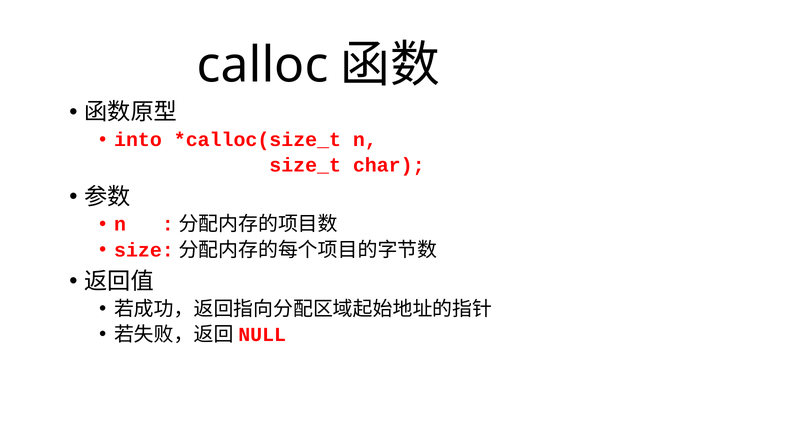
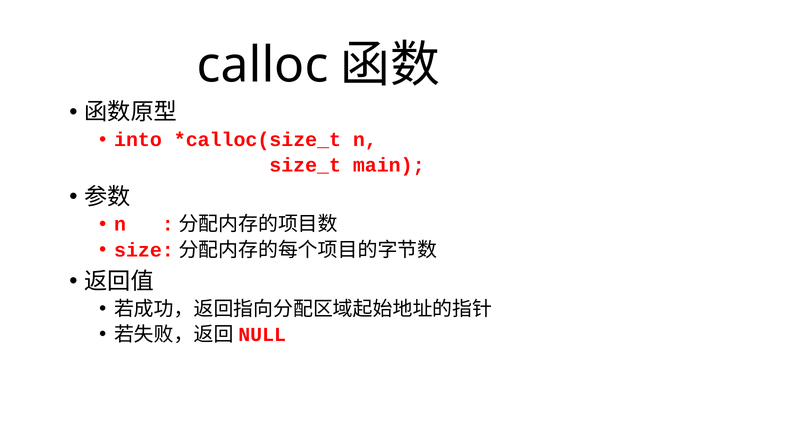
char: char -> main
